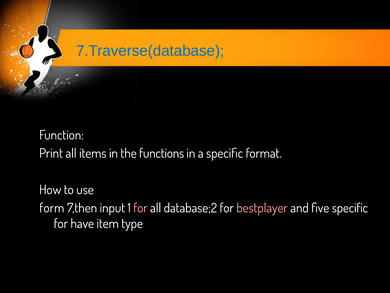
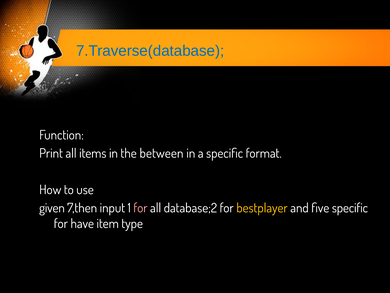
functions: functions -> between
form: form -> given
bestplayer colour: pink -> yellow
